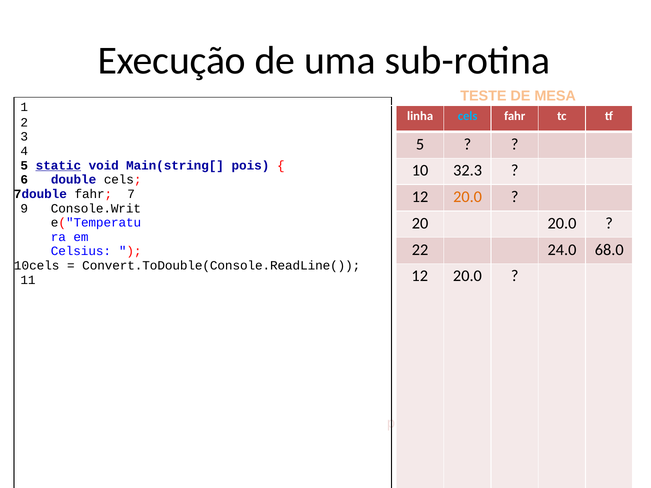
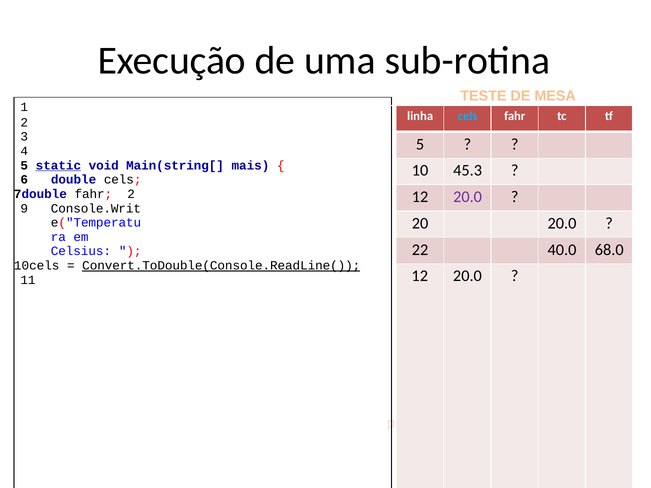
pois: pois -> mais
32.3: 32.3 -> 45.3
fahr 7: 7 -> 2
20.0 at (468, 197) colour: orange -> purple
24.0: 24.0 -> 40.0
Convert.ToDouble(Console.ReadLine( underline: none -> present
